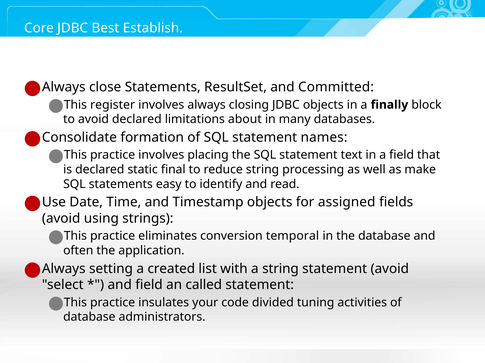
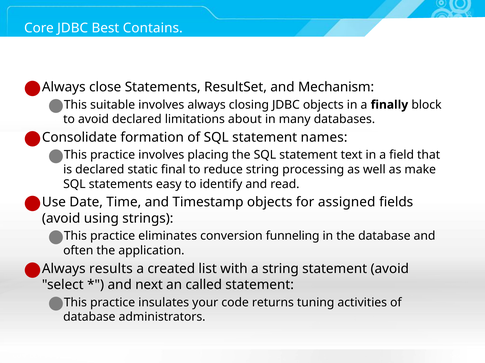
Establish: Establish -> Contains
Committed: Committed -> Mechanism
register: register -> suitable
temporal: temporal -> funneling
setting: setting -> results
and field: field -> next
divided: divided -> returns
